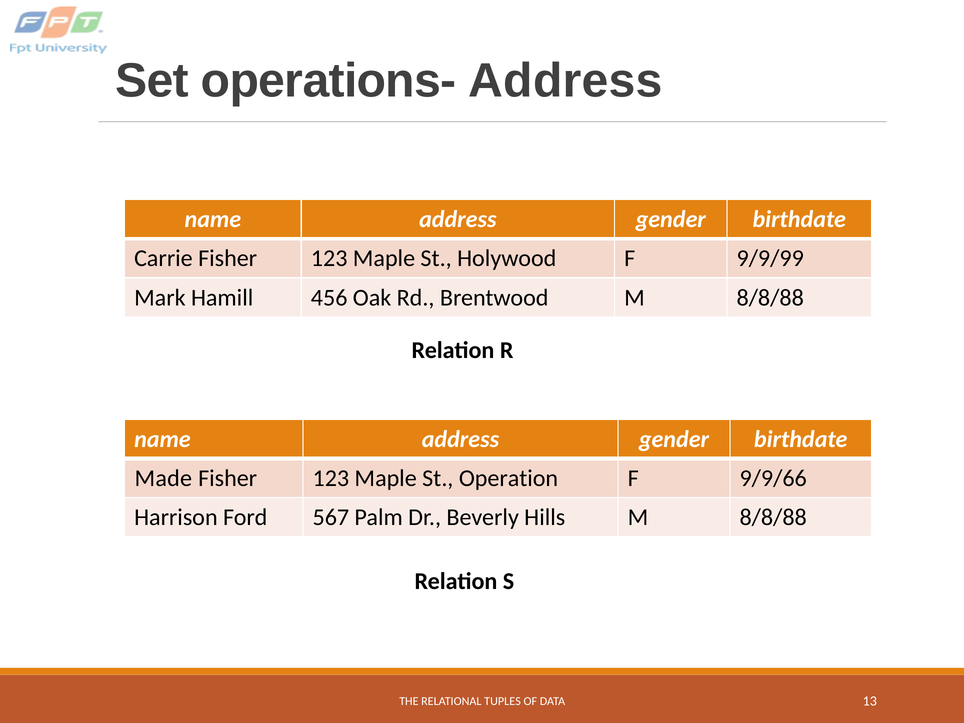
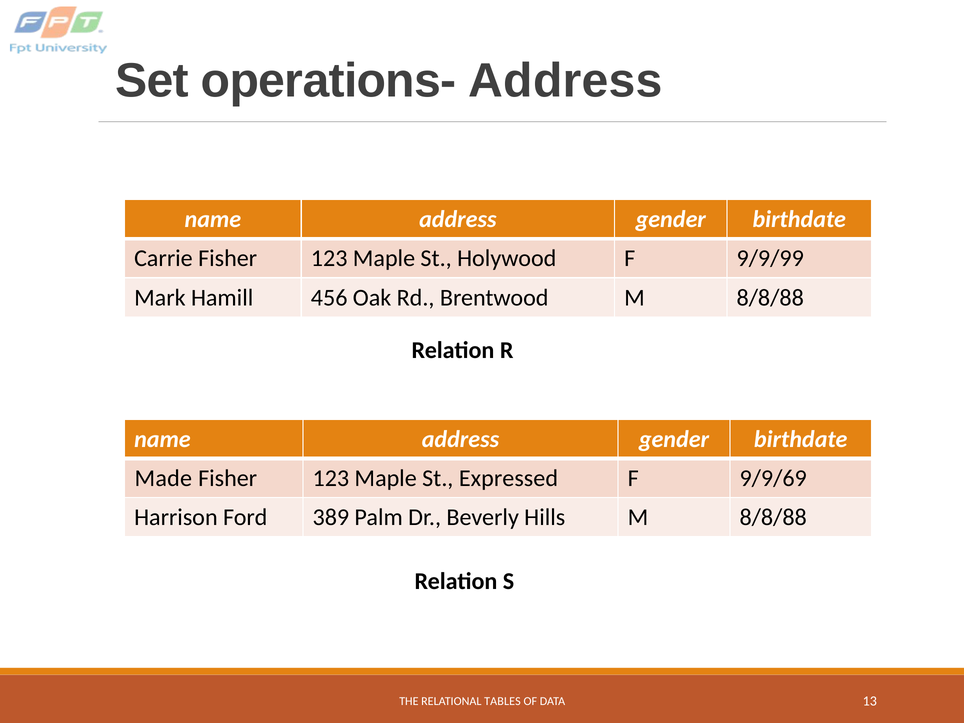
Operation: Operation -> Expressed
9/9/66: 9/9/66 -> 9/9/69
567: 567 -> 389
TUPLES: TUPLES -> TABLES
